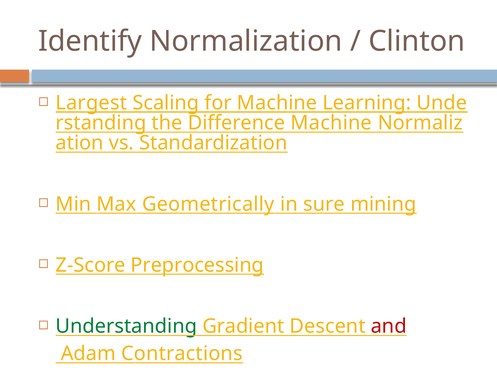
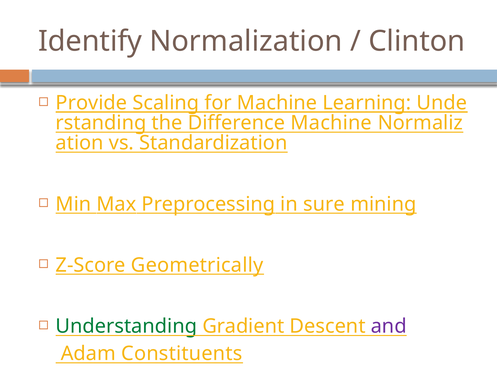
Largest: Largest -> Provide
Geometrically: Geometrically -> Preprocessing
Preprocessing: Preprocessing -> Geometrically
and colour: red -> purple
Contractions: Contractions -> Constituents
